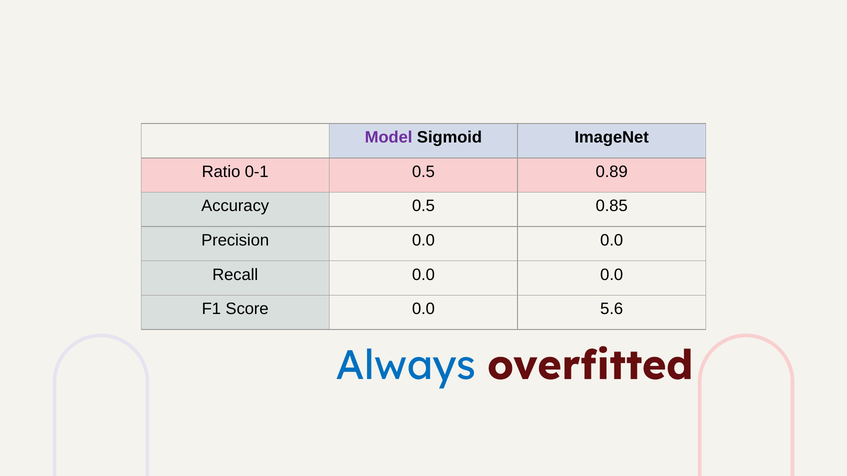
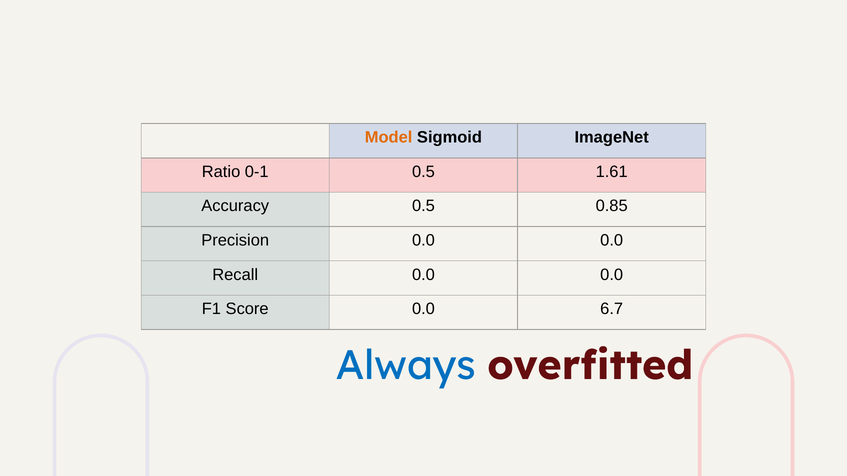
Model colour: purple -> orange
0.89: 0.89 -> 1.61
5.6: 5.6 -> 6.7
